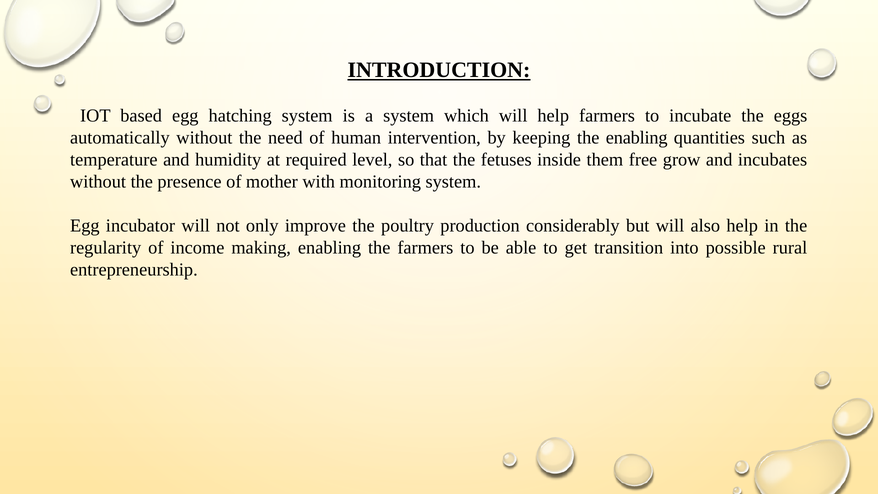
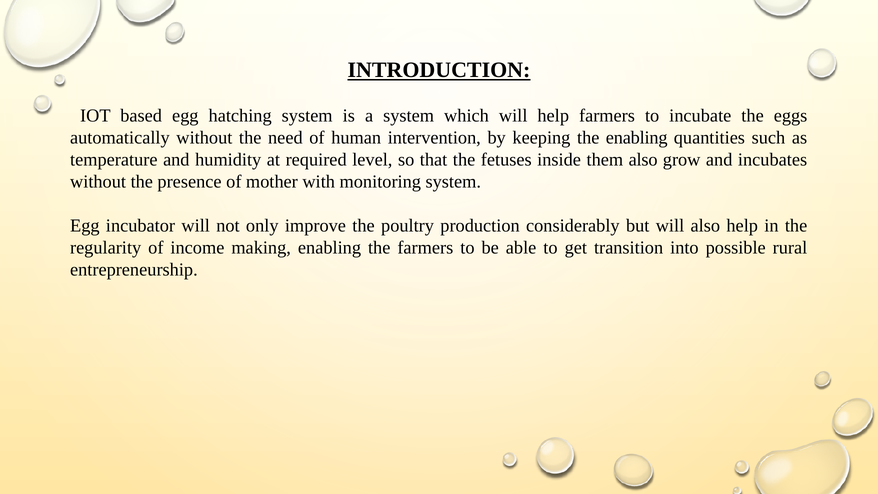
them free: free -> also
